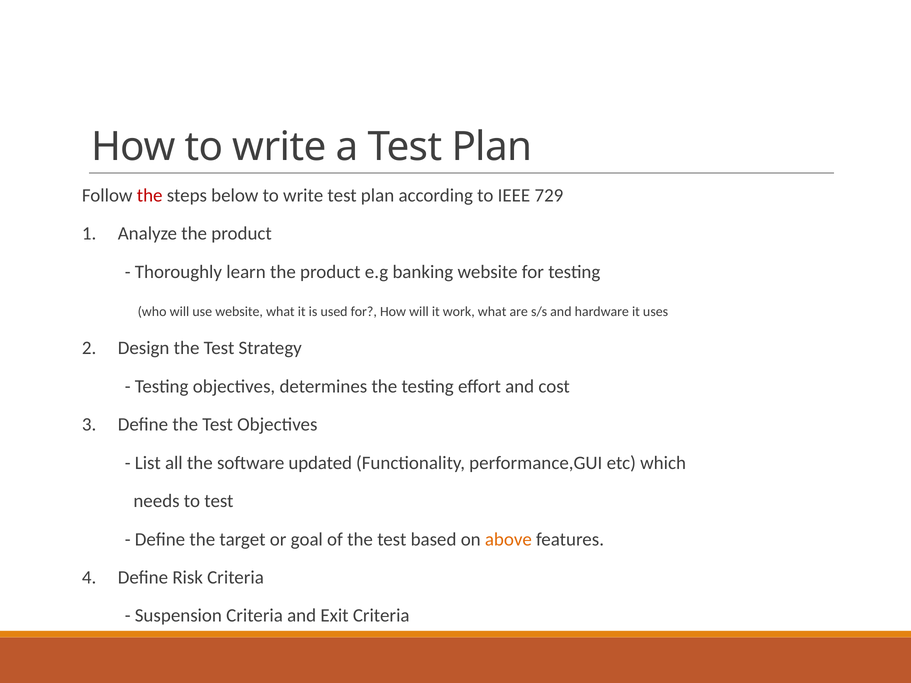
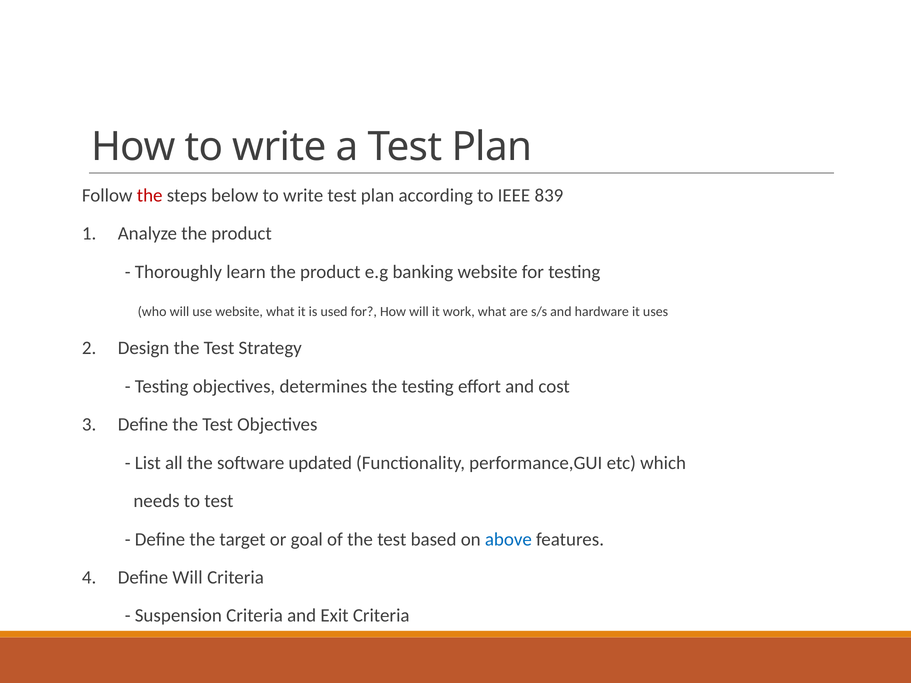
729: 729 -> 839
above colour: orange -> blue
Define Risk: Risk -> Will
